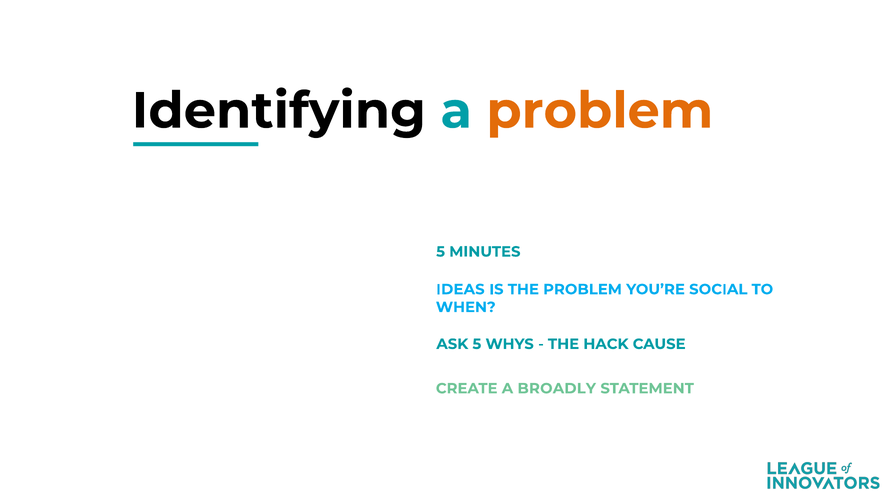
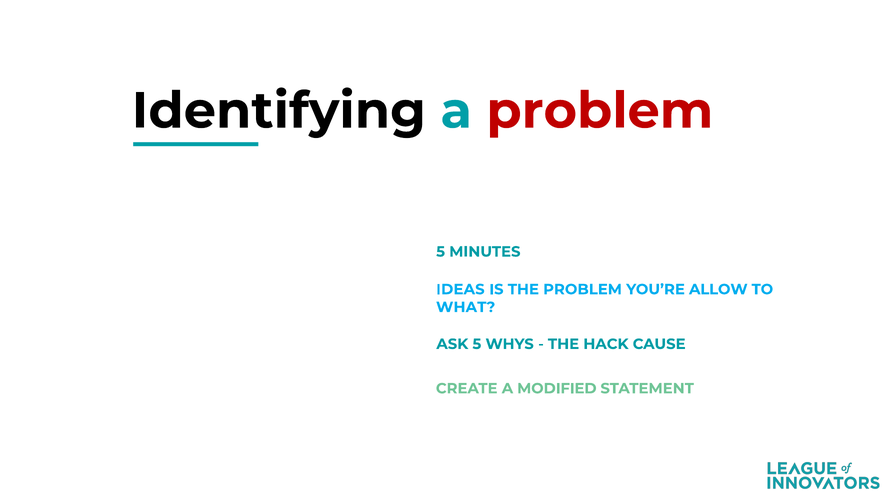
problem at (600, 111) colour: orange -> red
SOCIAL: SOCIAL -> ALLOW
WHEN: WHEN -> WHAT
BROADLY: BROADLY -> MODIFIED
